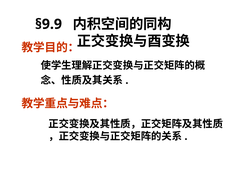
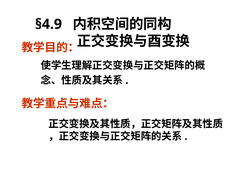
§9.9: §9.9 -> §4.9
